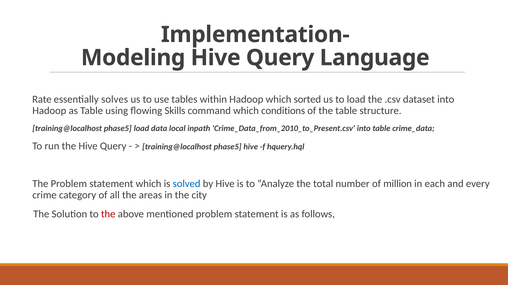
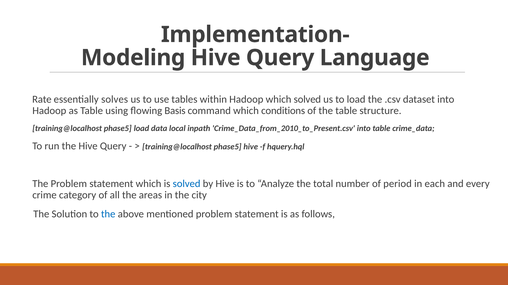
which sorted: sorted -> solved
Skills: Skills -> Basis
million: million -> period
the at (108, 214) colour: red -> blue
